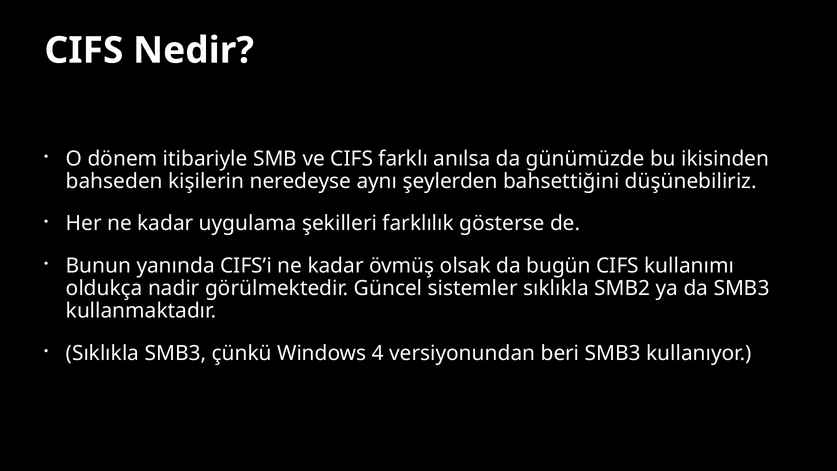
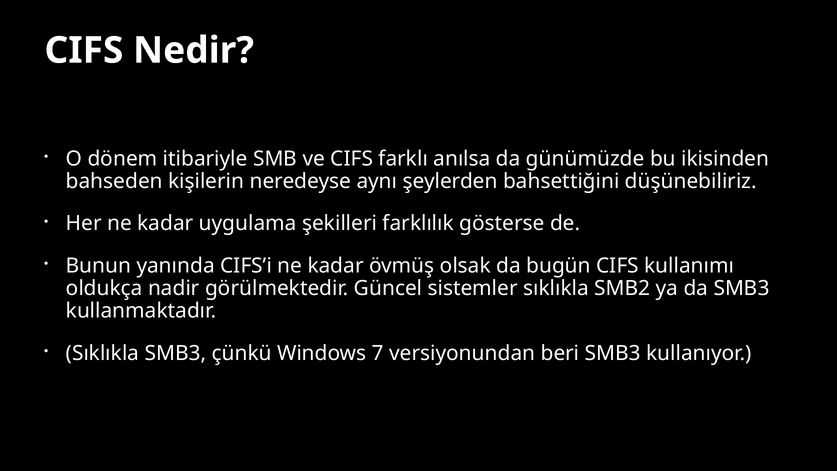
4: 4 -> 7
